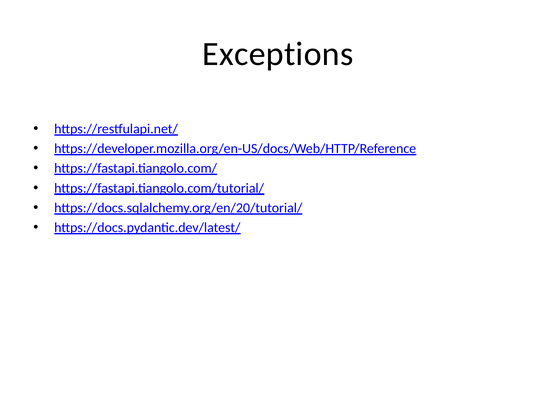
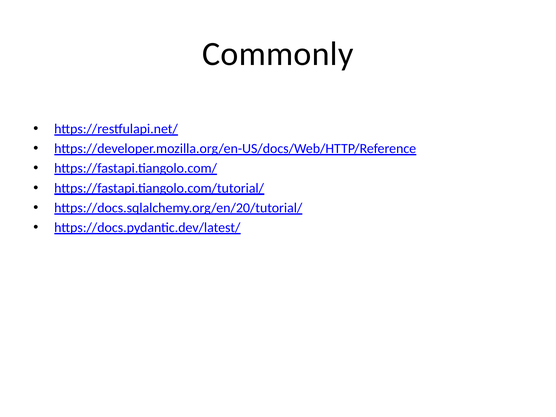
Exceptions: Exceptions -> Commonly
